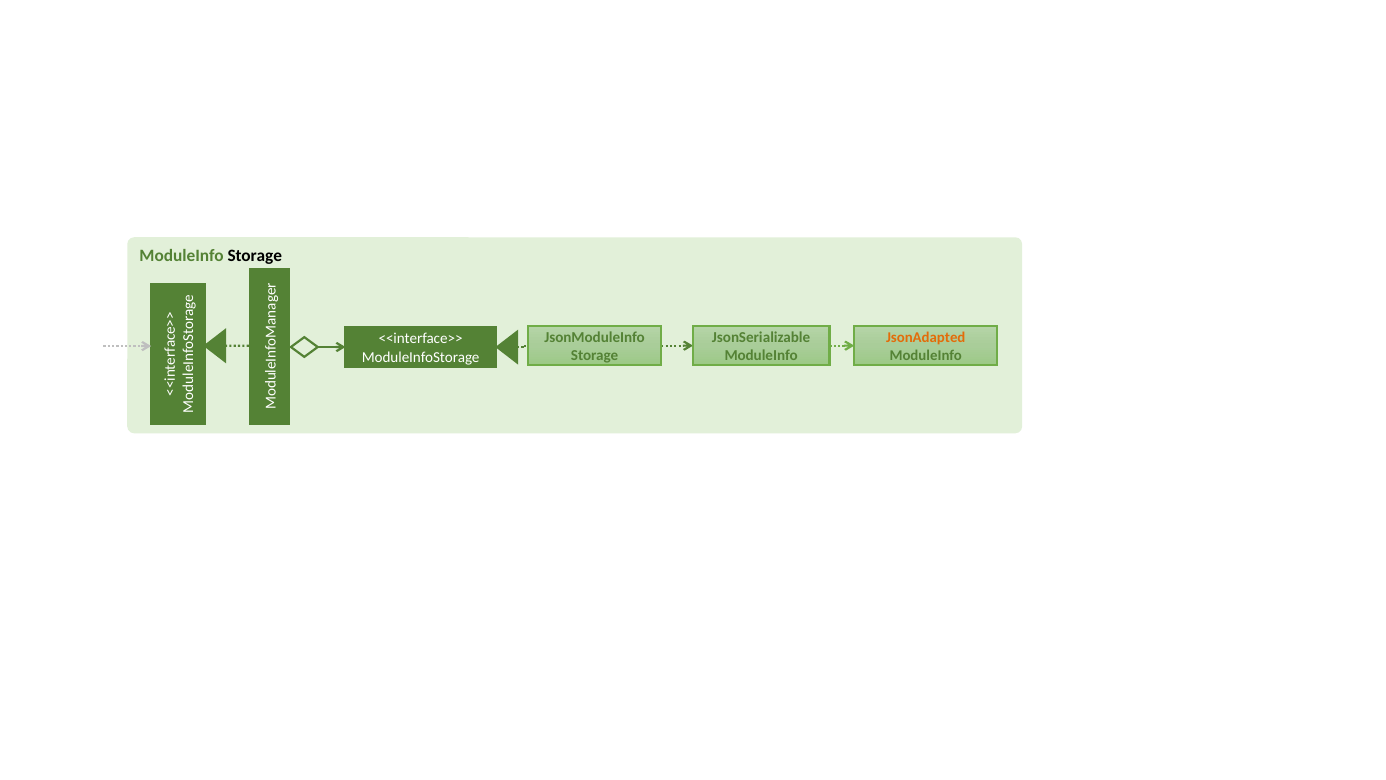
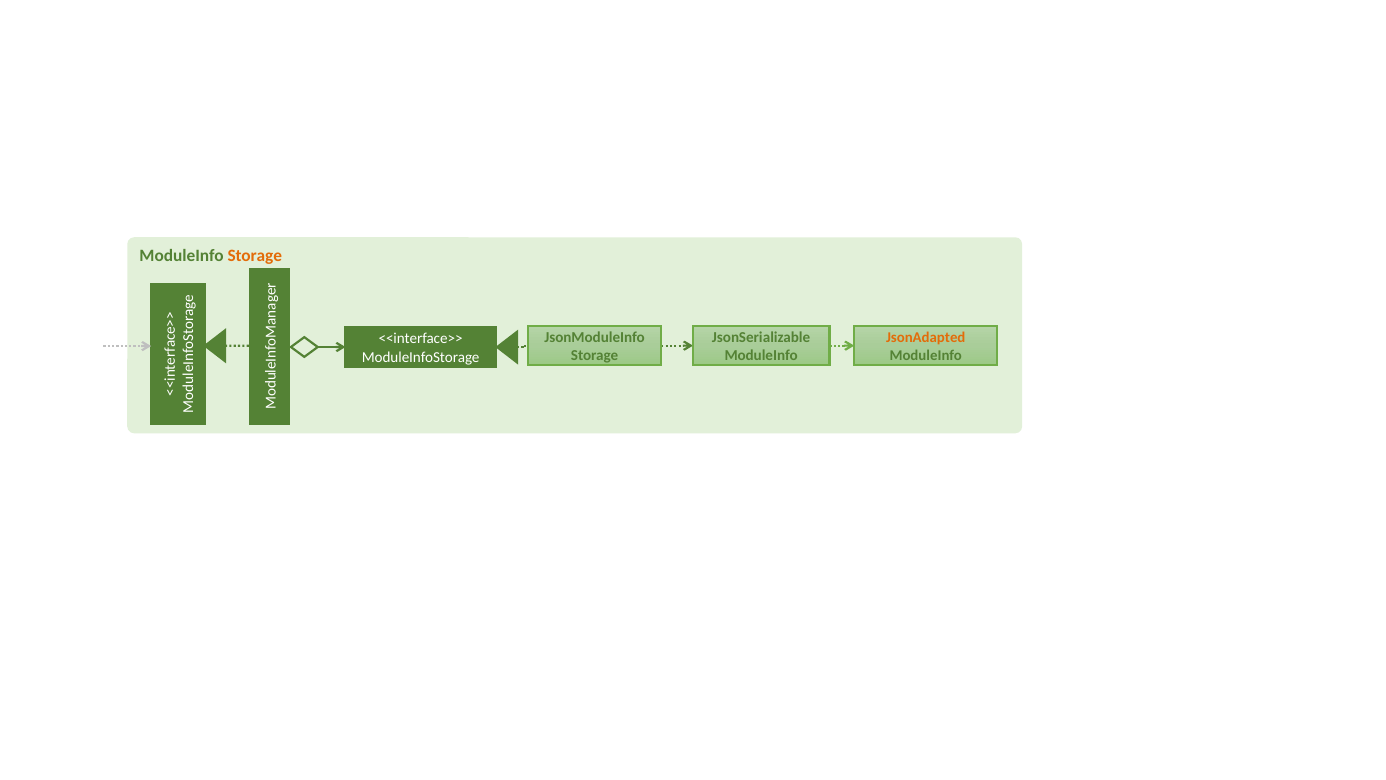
Storage at (255, 256) colour: black -> orange
